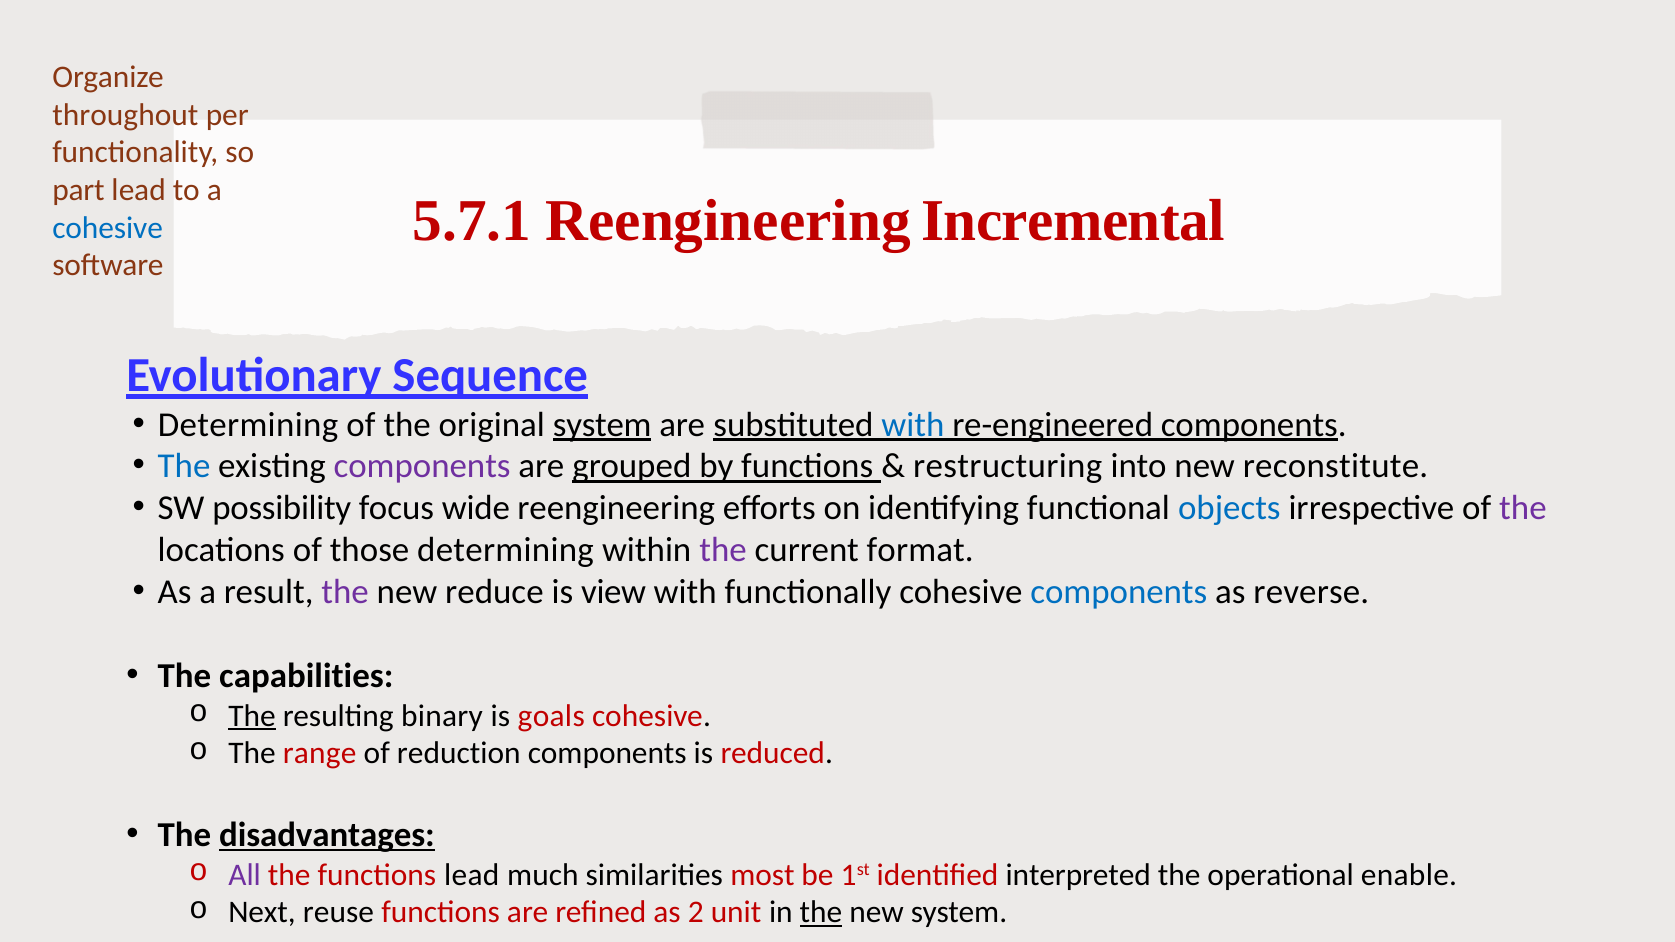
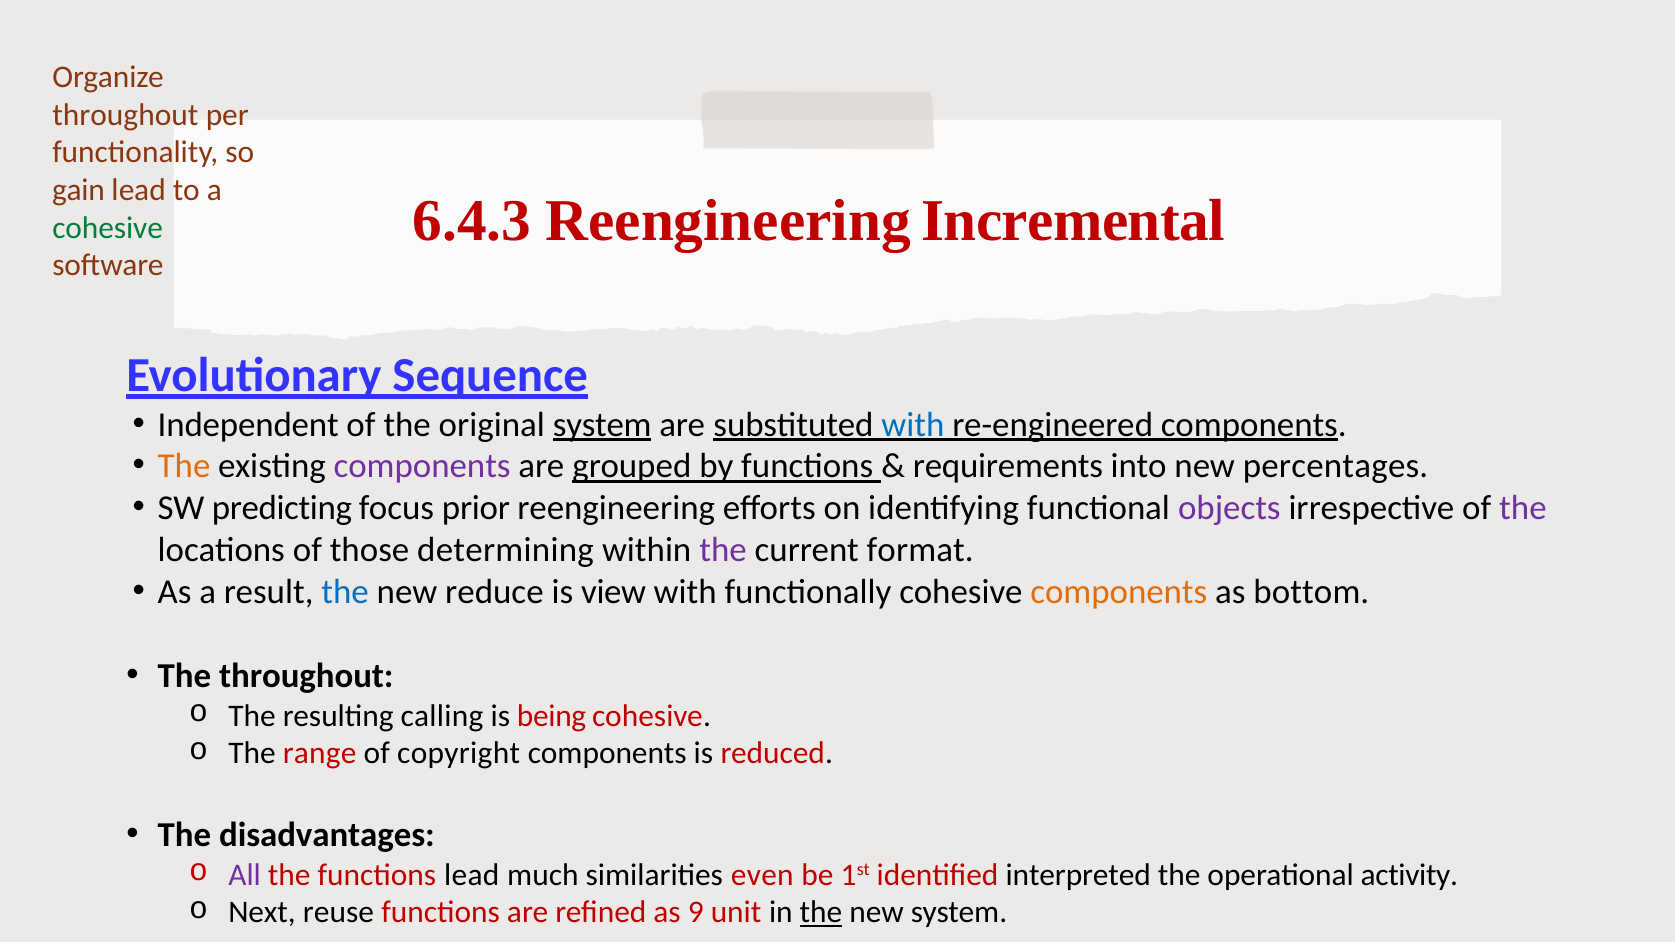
part: part -> gain
5.7.1: 5.7.1 -> 6.4.3
cohesive at (108, 228) colour: blue -> green
Determining at (248, 425): Determining -> Independent
The at (184, 467) colour: blue -> orange
restructuring: restructuring -> requirements
reconstitute: reconstitute -> percentages
possibility: possibility -> predicting
wide: wide -> prior
objects colour: blue -> purple
the at (345, 592) colour: purple -> blue
components at (1119, 592) colour: blue -> orange
reverse: reverse -> bottom
The capabilities: capabilities -> throughout
The at (252, 716) underline: present -> none
binary: binary -> calling
goals: goals -> being
reduction: reduction -> copyright
disadvantages underline: present -> none
most: most -> even
enable: enable -> activity
2: 2 -> 9
